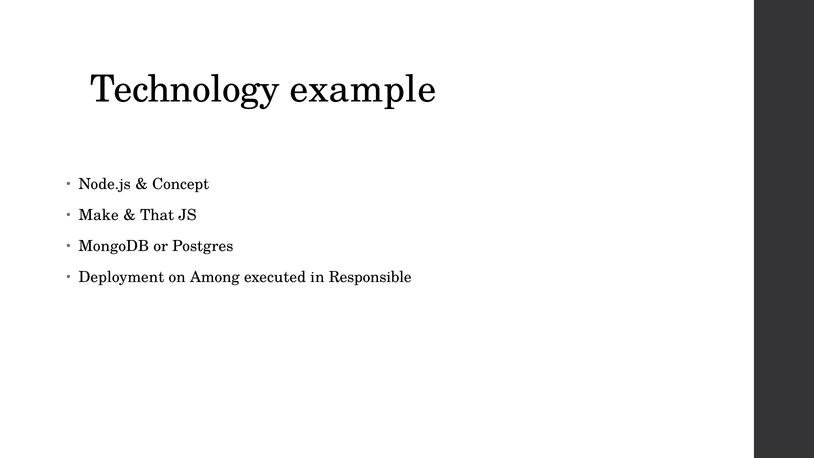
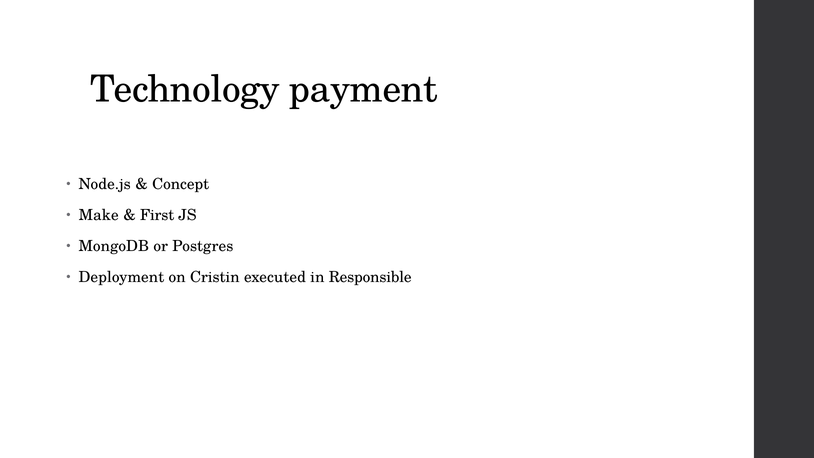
example: example -> payment
That: That -> First
Among: Among -> Cristin
